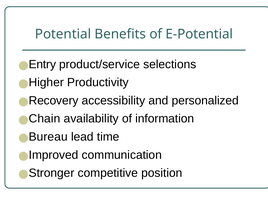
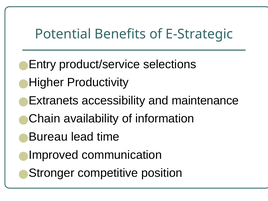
E-Potential: E-Potential -> E-Strategic
Recovery: Recovery -> Extranets
personalized: personalized -> maintenance
